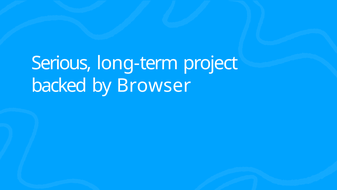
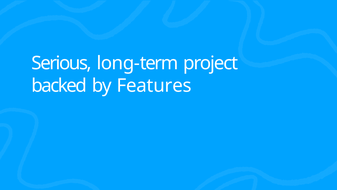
Browser: Browser -> Features
